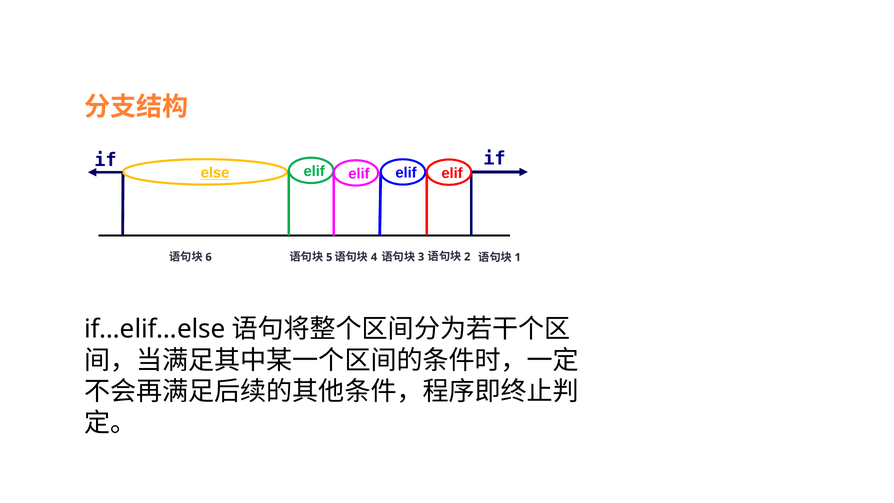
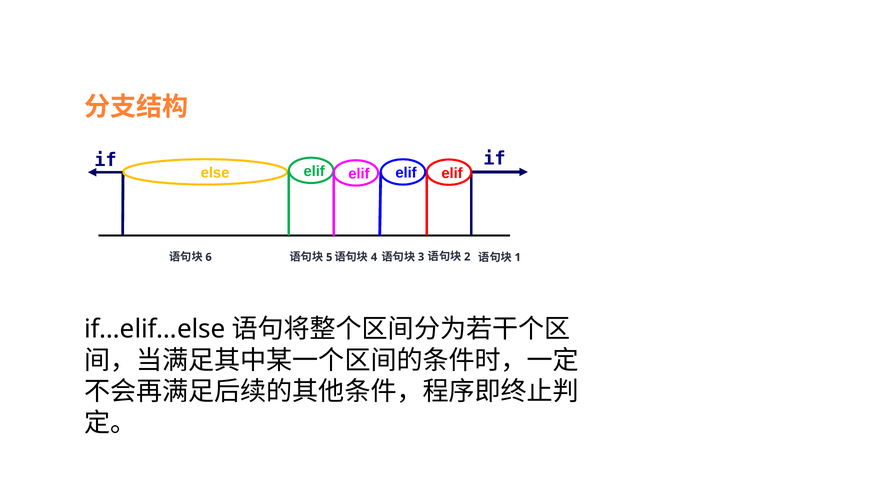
else underline: present -> none
